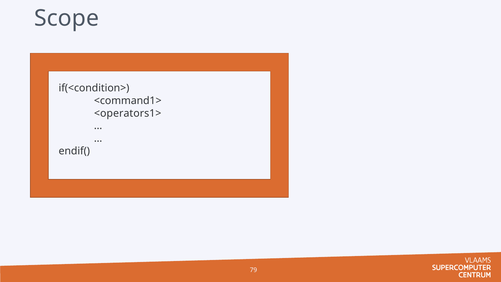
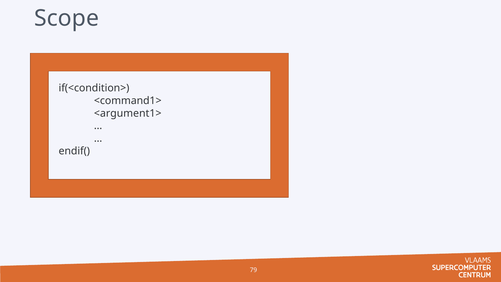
<operators1>: <operators1> -> <argument1>
